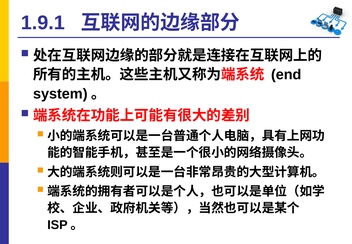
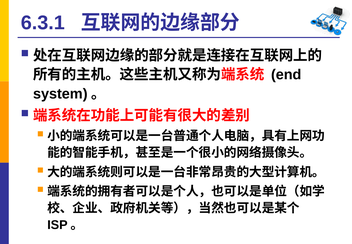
1.9.1: 1.9.1 -> 6.3.1
